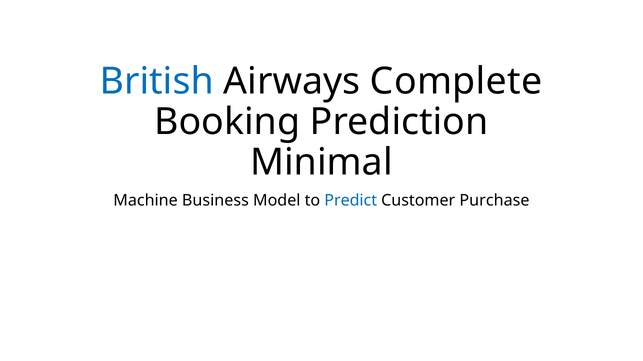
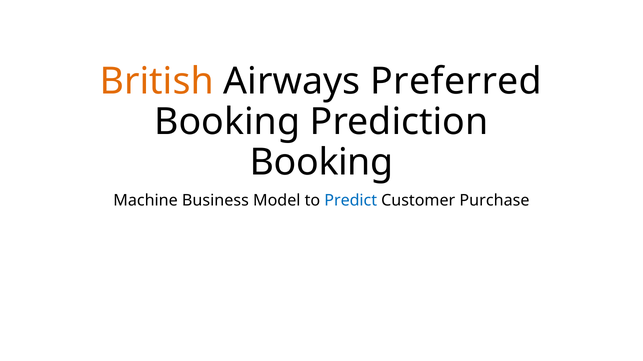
British colour: blue -> orange
Complete: Complete -> Preferred
Minimal at (321, 163): Minimal -> Booking
